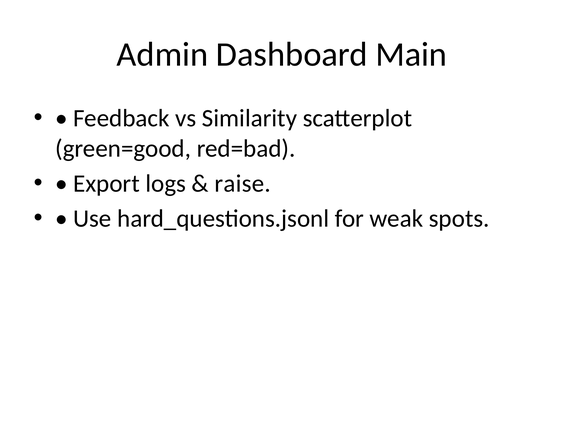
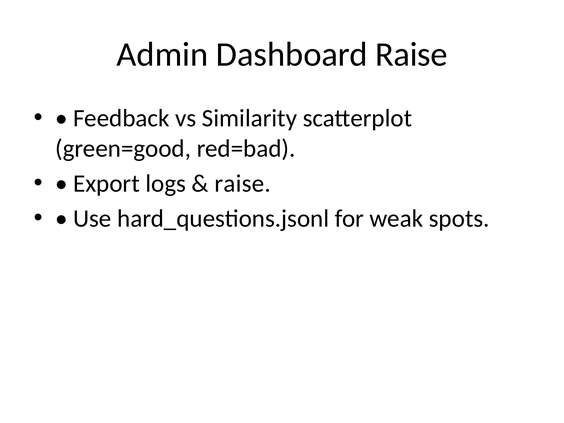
Dashboard Main: Main -> Raise
